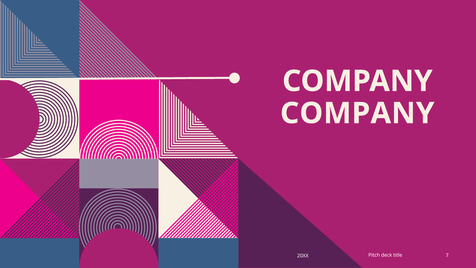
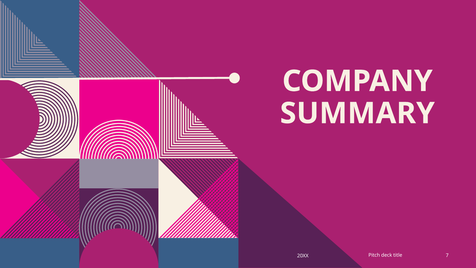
COMPANY at (357, 113): COMPANY -> SUMMARY
